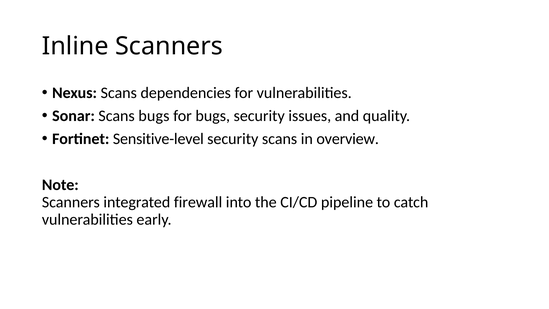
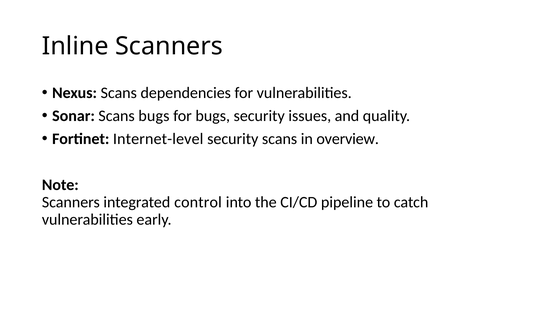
Sensitive-level: Sensitive-level -> Internet-level
firewall: firewall -> control
